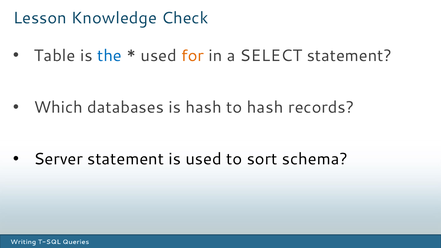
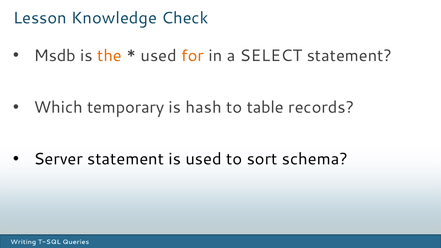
Table: Table -> Msdb
the colour: blue -> orange
databases: databases -> temporary
to hash: hash -> table
